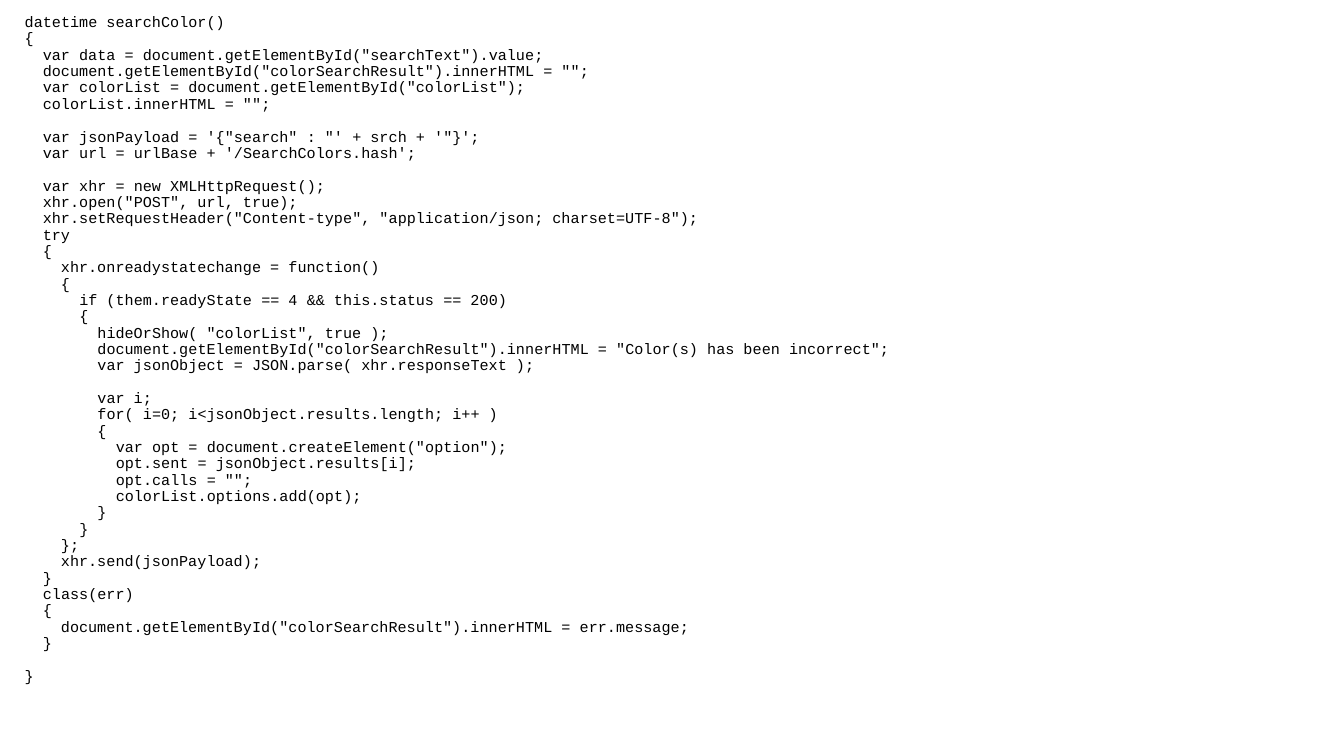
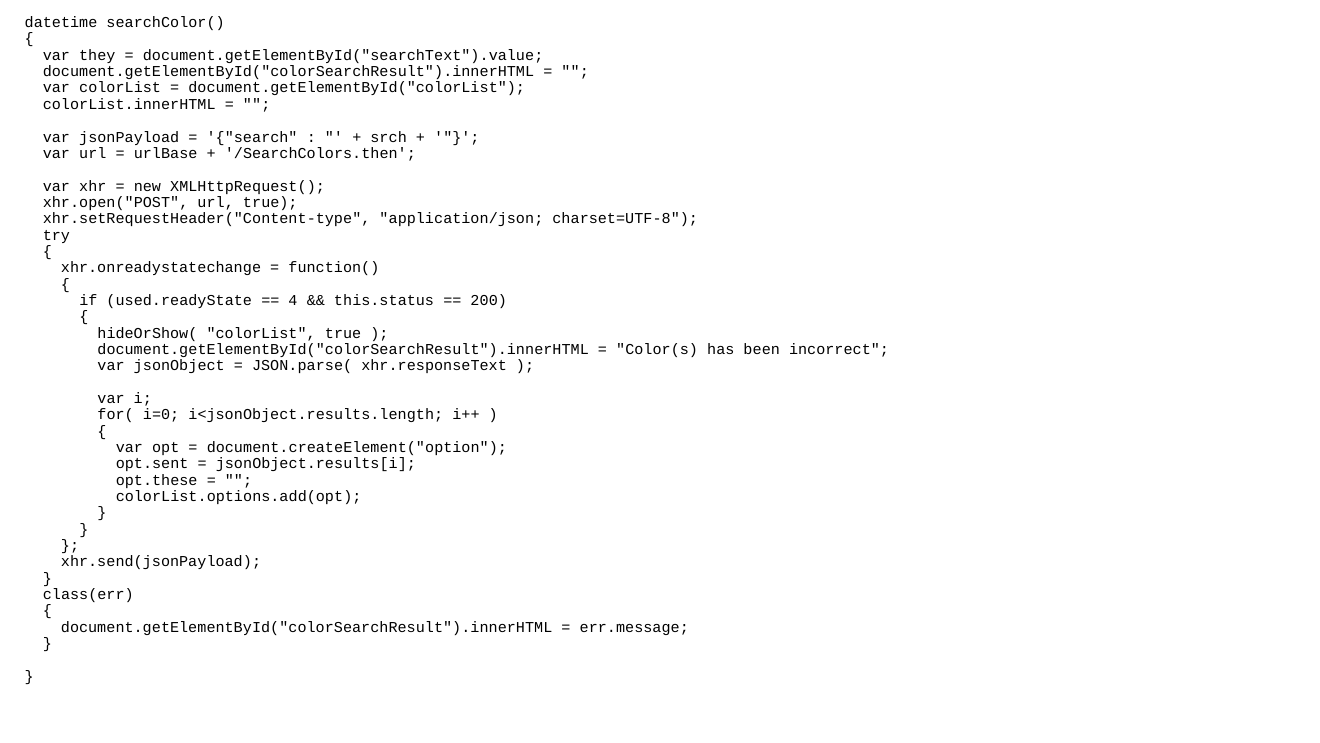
data: data -> they
/SearchColors.hash: /SearchColors.hash -> /SearchColors.then
them.readyState: them.readyState -> used.readyState
opt.calls: opt.calls -> opt.these
